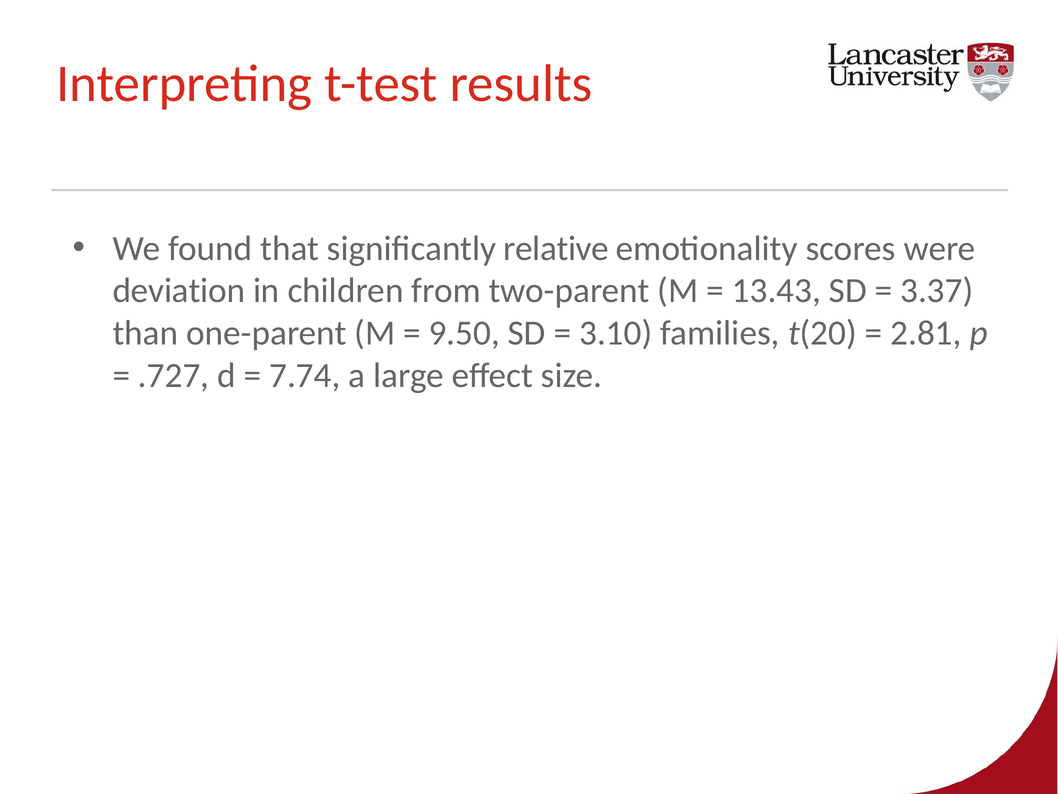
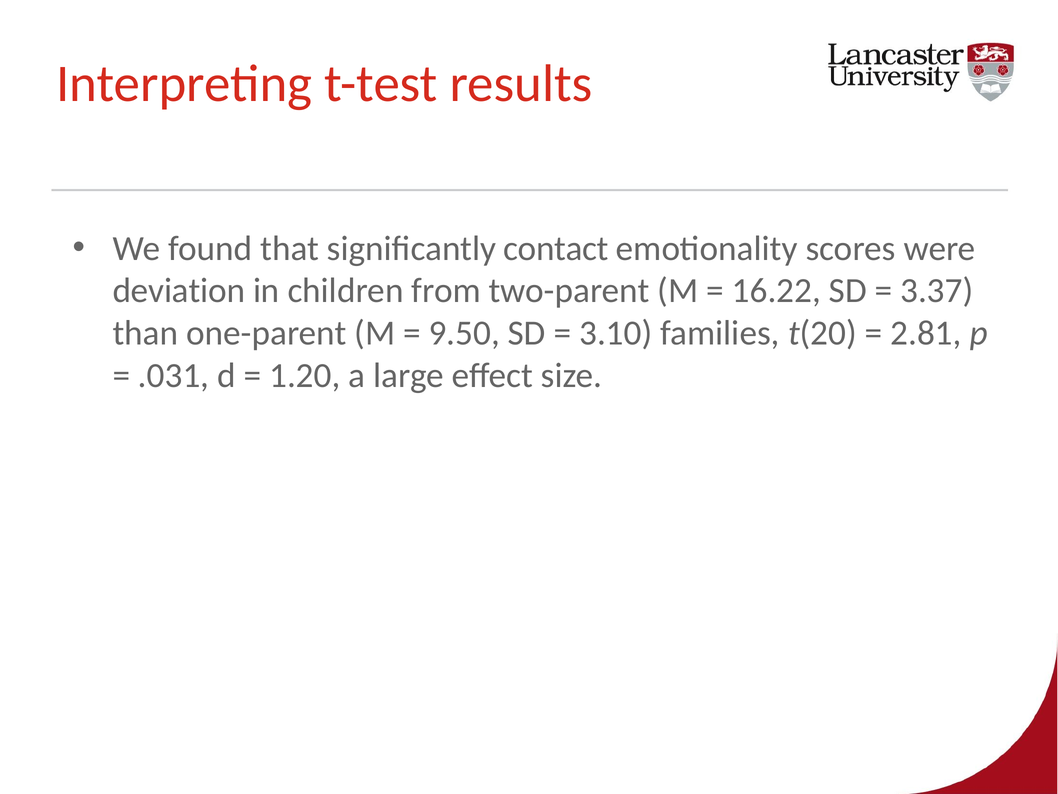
relative: relative -> contact
13.43: 13.43 -> 16.22
.727: .727 -> .031
7.74: 7.74 -> 1.20
